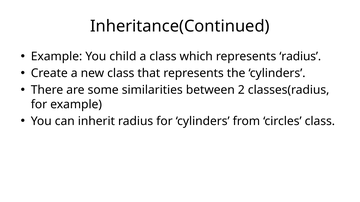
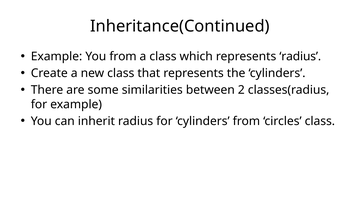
You child: child -> from
